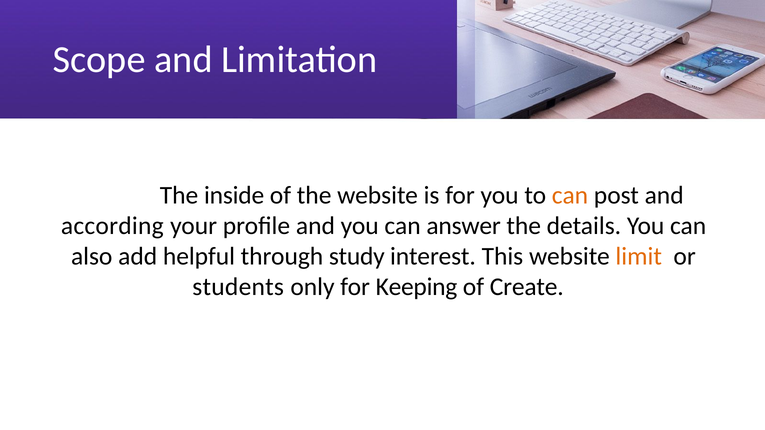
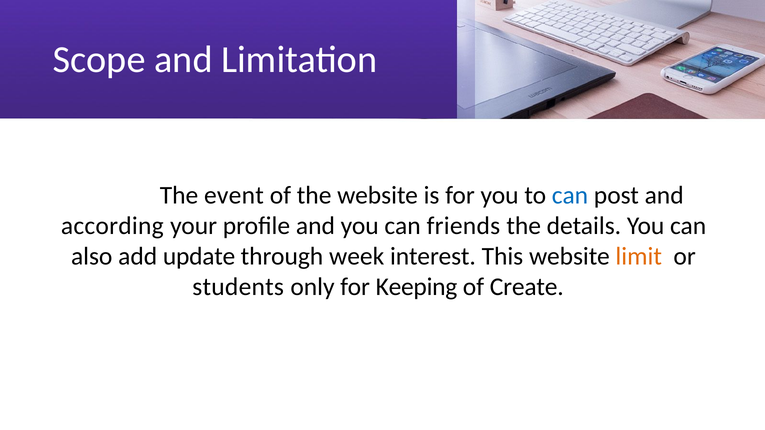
inside: inside -> event
can at (570, 195) colour: orange -> blue
answer: answer -> friends
helpful: helpful -> update
study: study -> week
